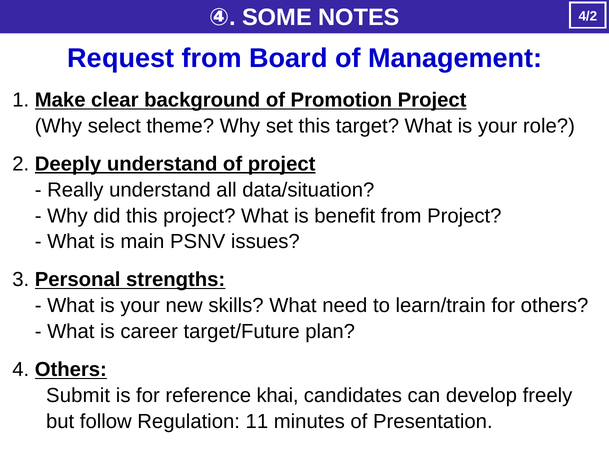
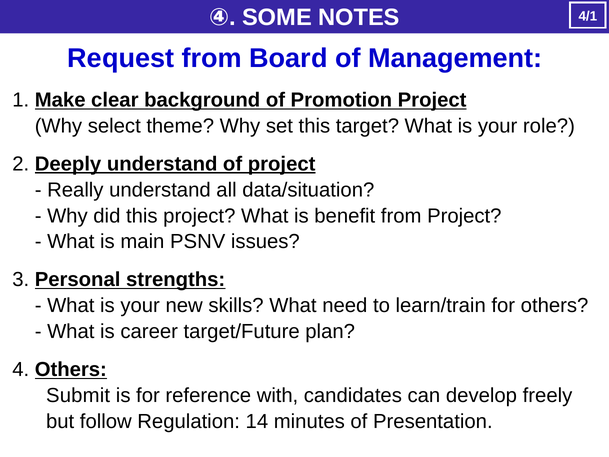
4/2: 4/2 -> 4/1
khai: khai -> with
11: 11 -> 14
